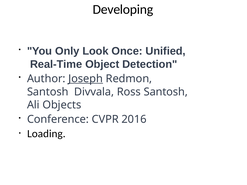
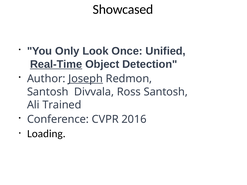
Developing: Developing -> Showcased
Real-Time underline: none -> present
Objects: Objects -> Trained
